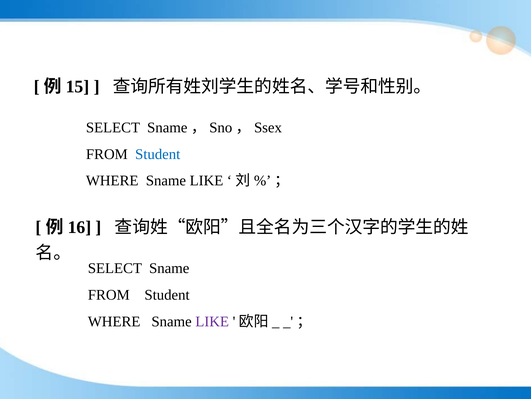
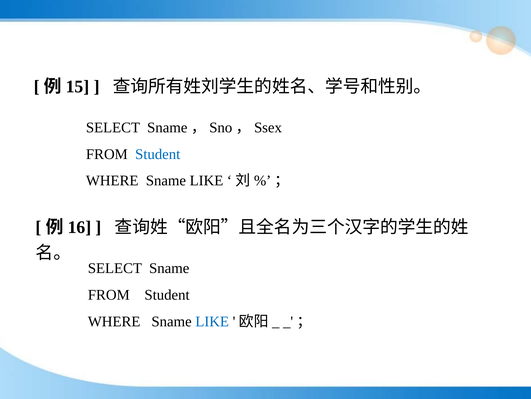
LIKE at (212, 321) colour: purple -> blue
